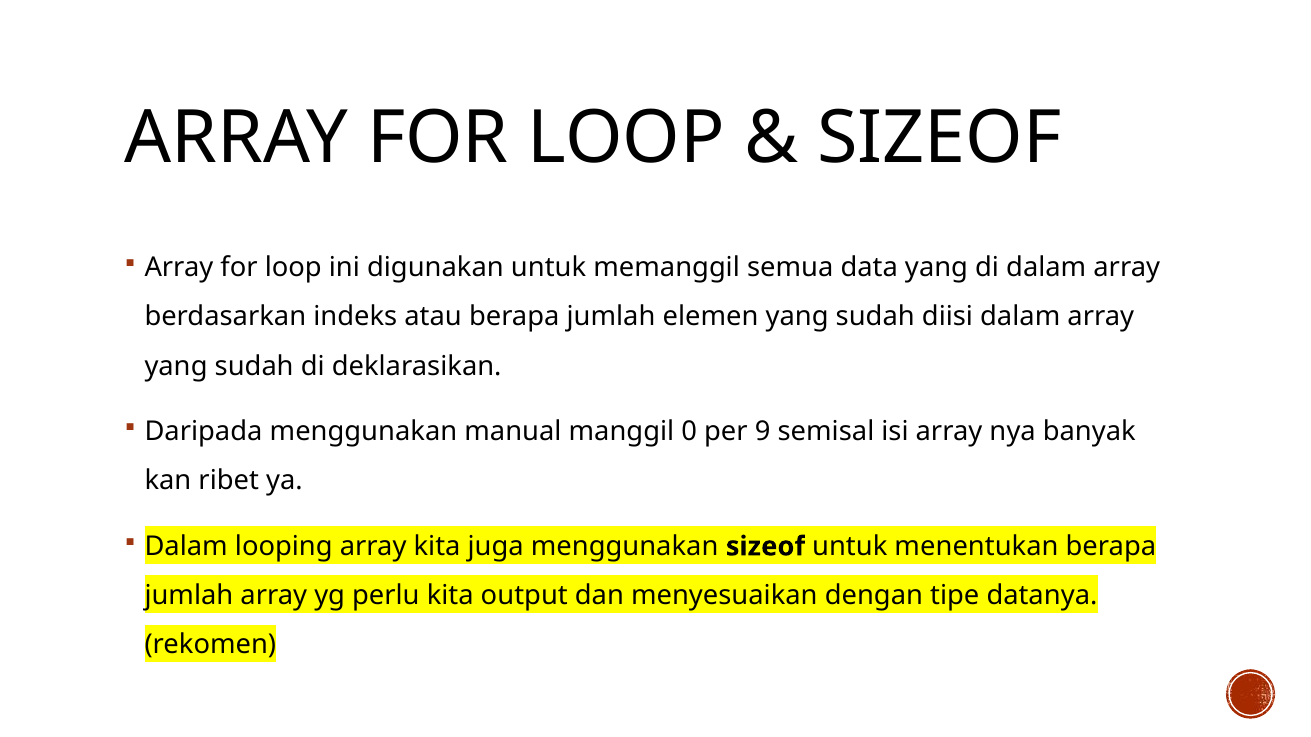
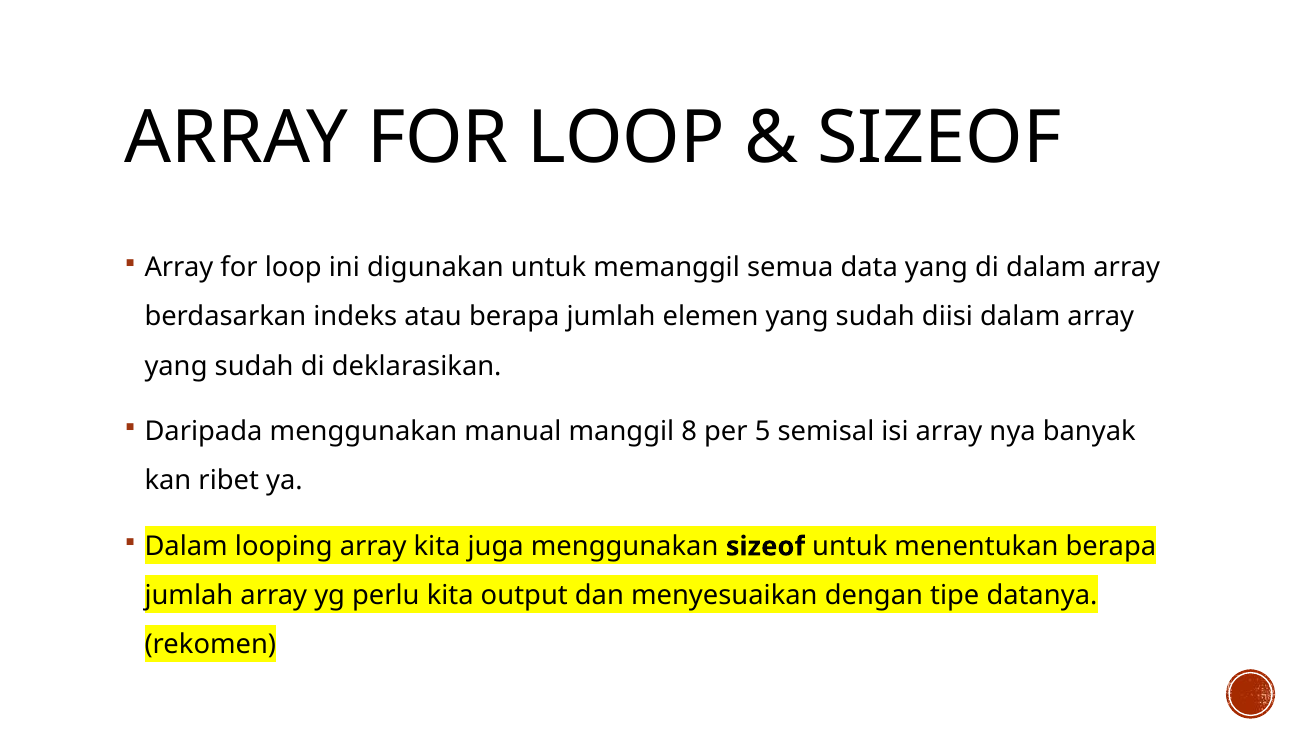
0: 0 -> 8
9: 9 -> 5
